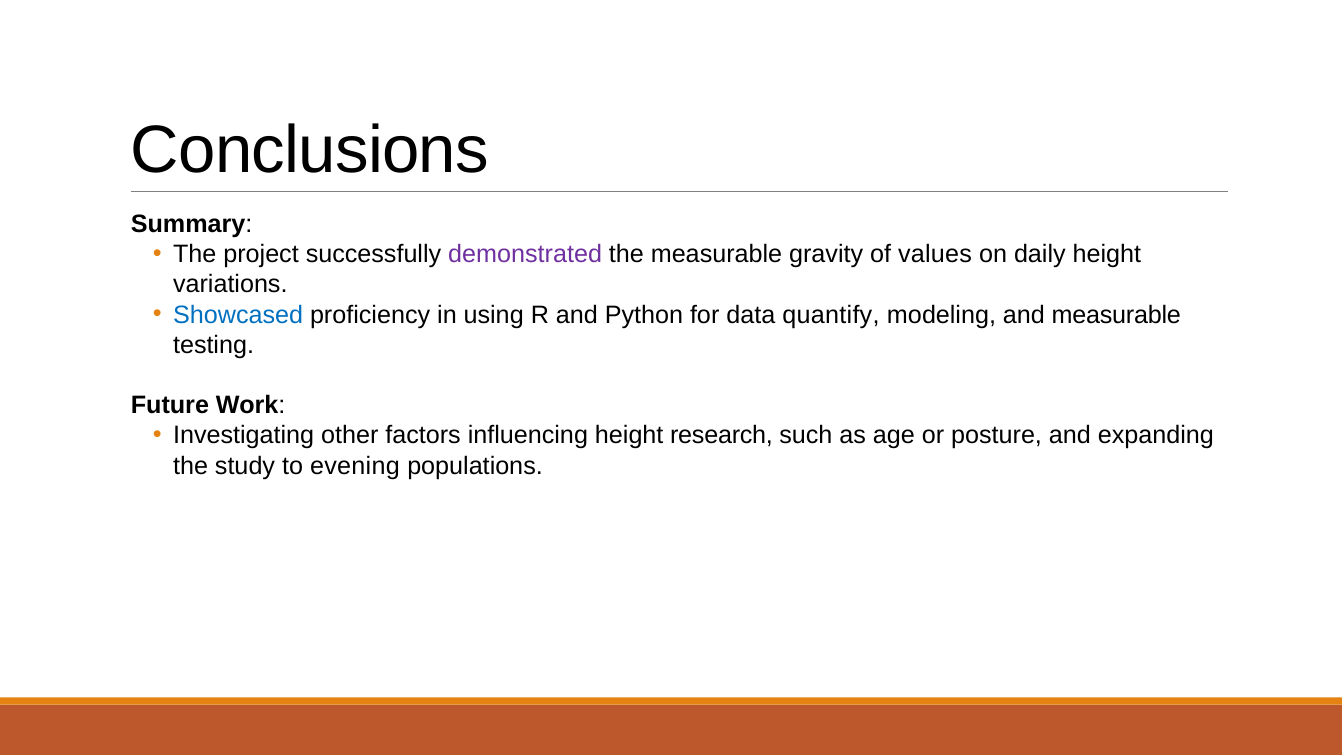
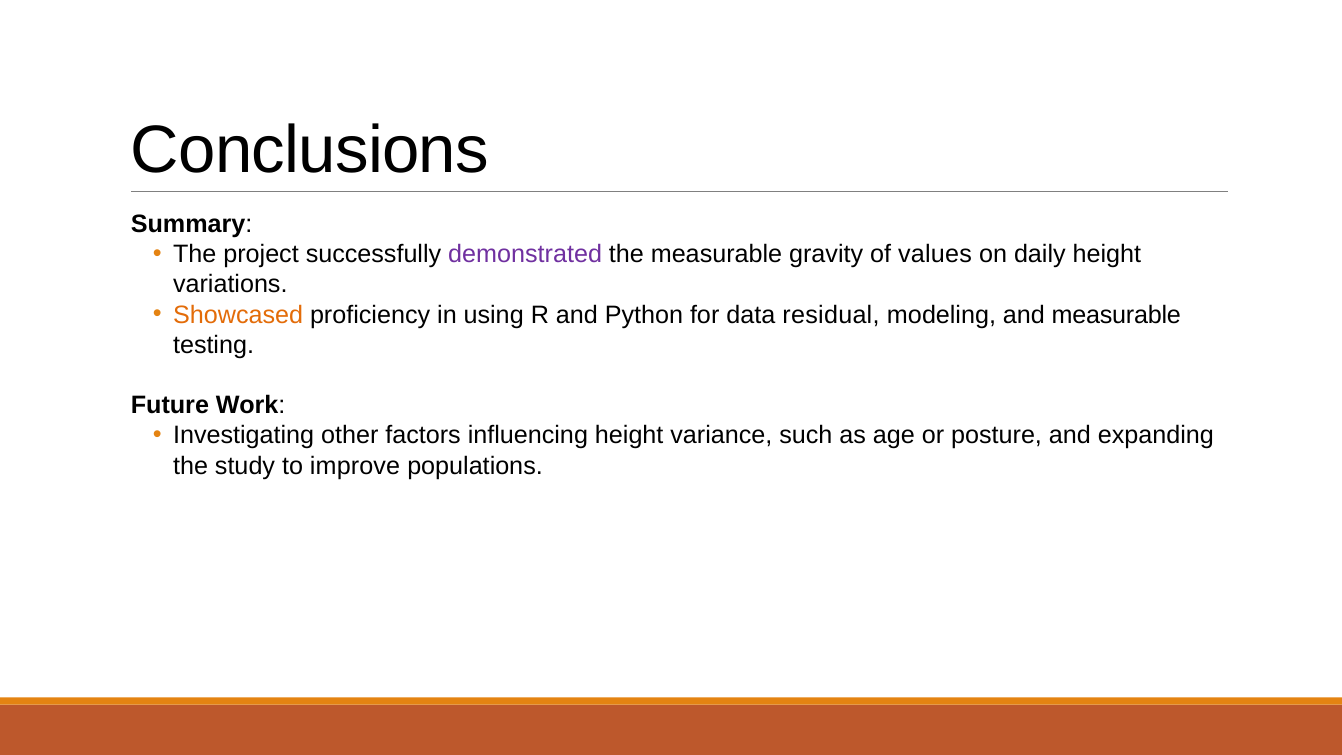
Showcased colour: blue -> orange
quantify: quantify -> residual
research: research -> variance
evening: evening -> improve
